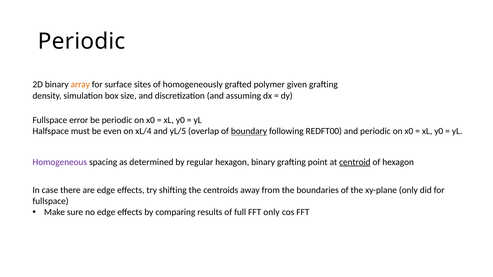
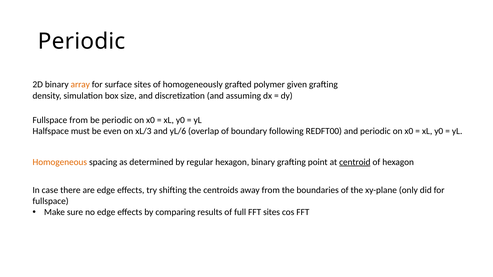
Fullspace error: error -> from
xL/4: xL/4 -> xL/3
yL/5: yL/5 -> yL/6
boundary underline: present -> none
Homogeneous colour: purple -> orange
FFT only: only -> sites
